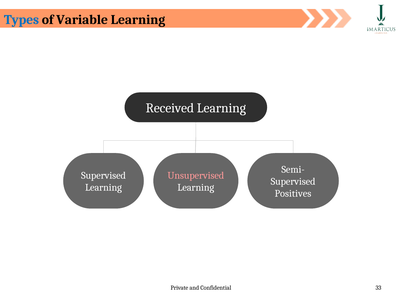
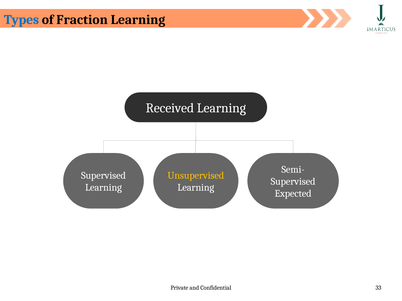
Variable: Variable -> Fraction
Unsupervised colour: pink -> yellow
Positives: Positives -> Expected
